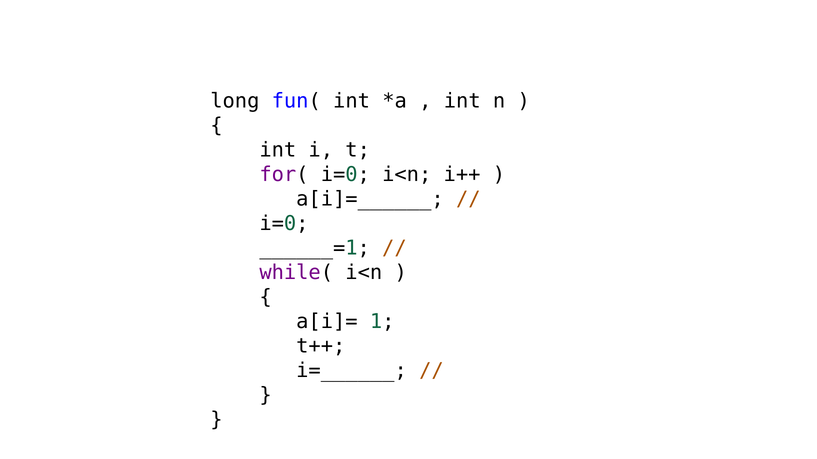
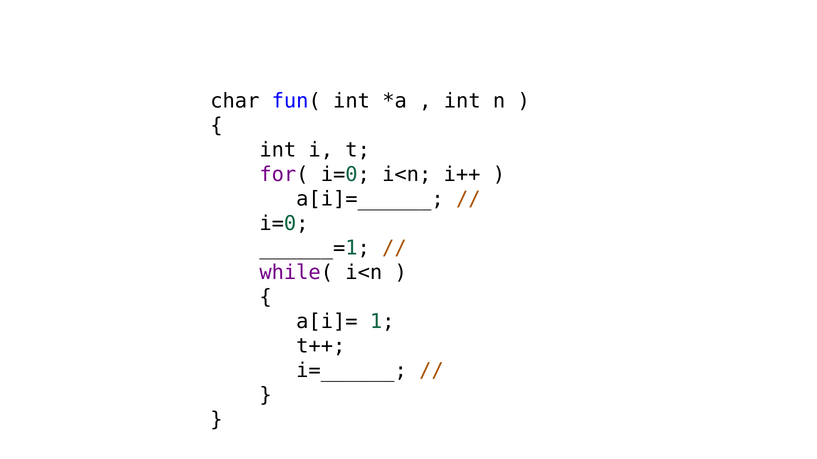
long: long -> char
